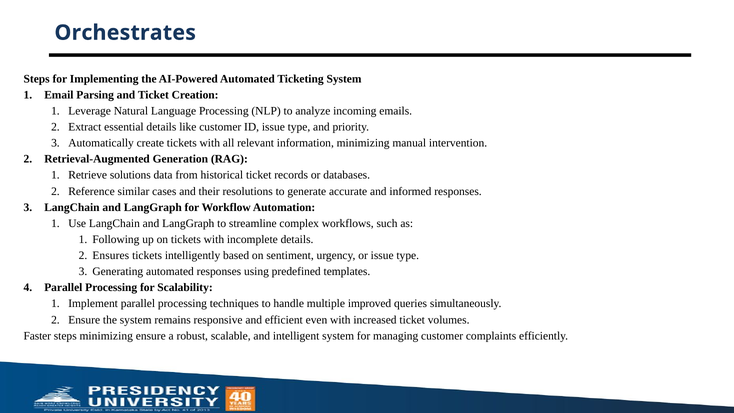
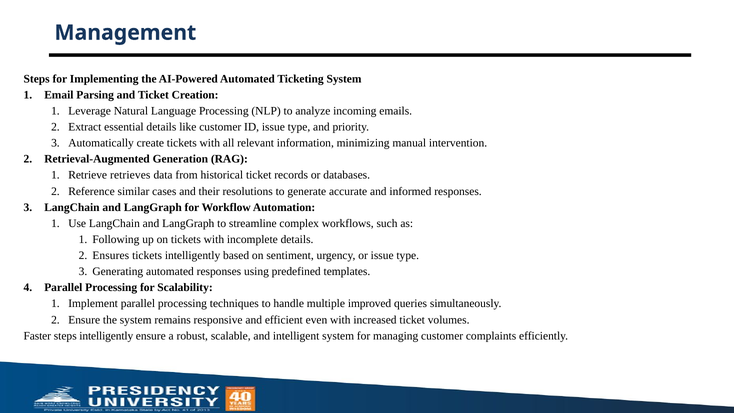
Orchestrates: Orchestrates -> Management
solutions: solutions -> retrieves
steps minimizing: minimizing -> intelligently
